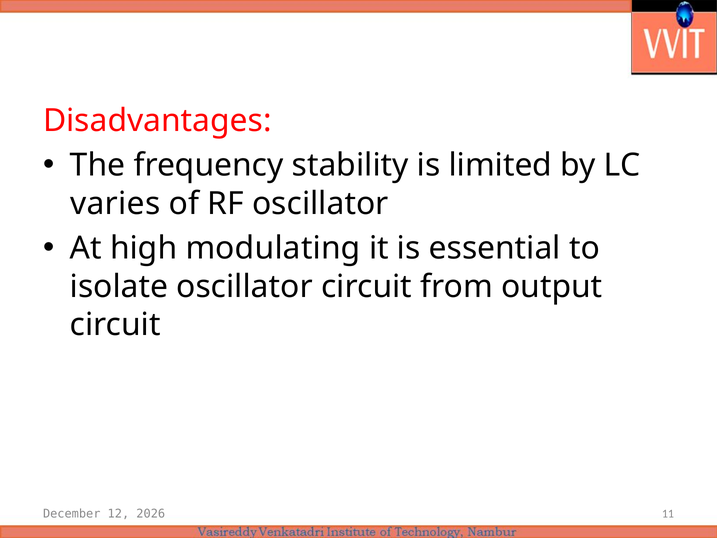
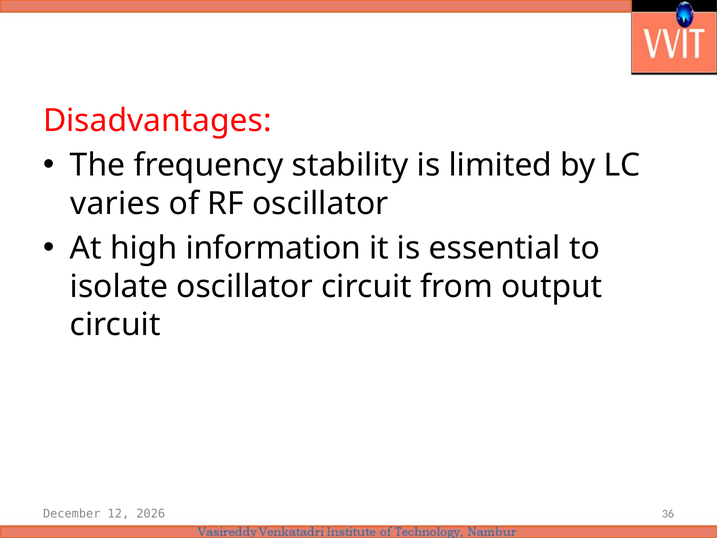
modulating: modulating -> information
11: 11 -> 36
